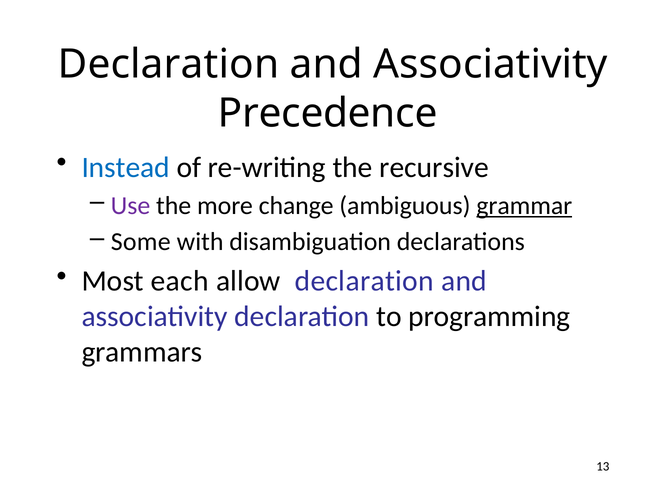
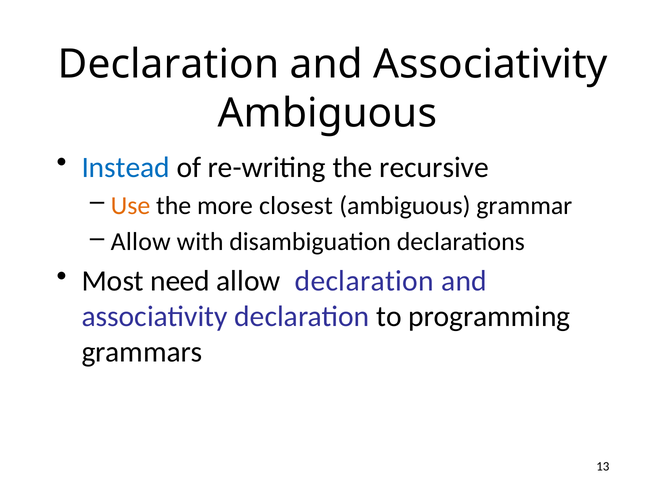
Precedence at (328, 113): Precedence -> Ambiguous
Use colour: purple -> orange
change: change -> closest
grammar underline: present -> none
Some at (141, 242): Some -> Allow
each: each -> need
